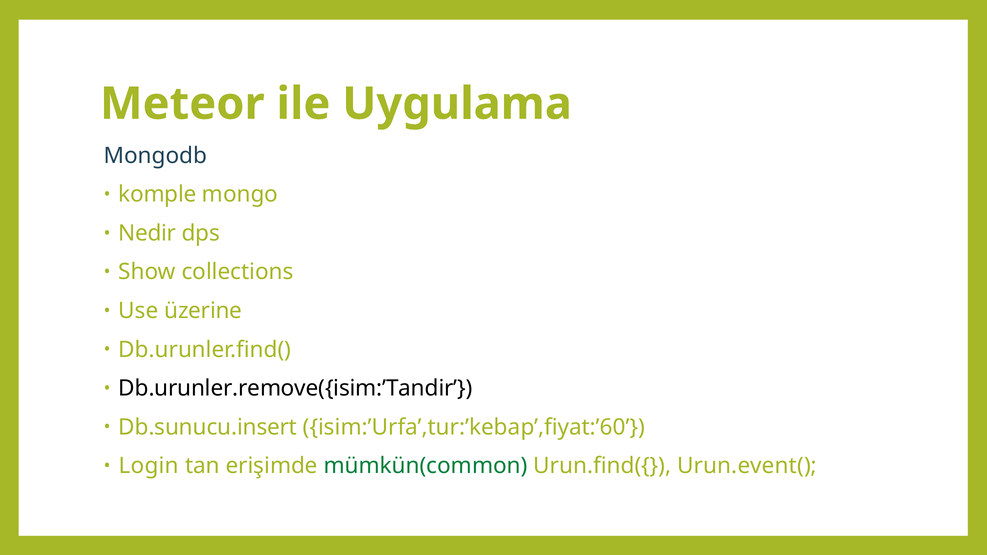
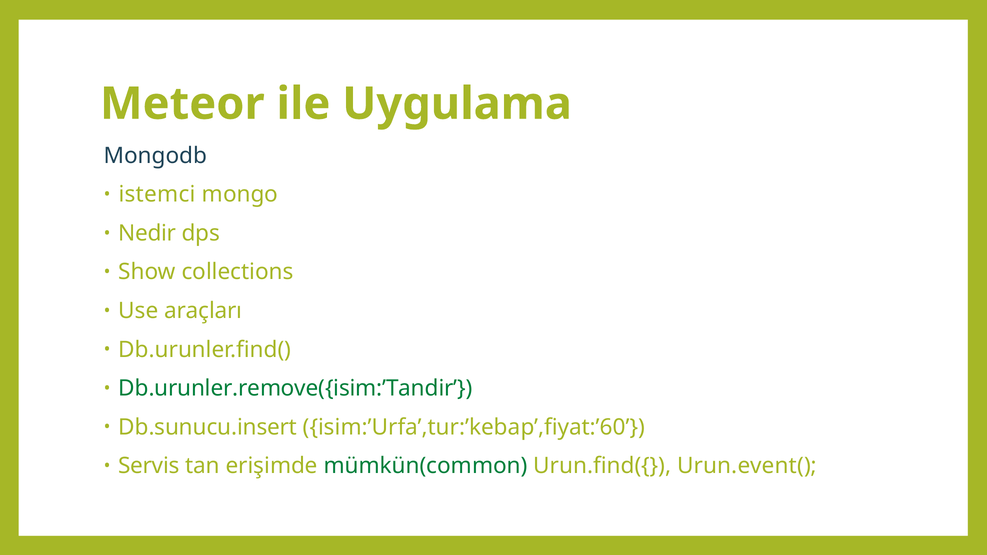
komple: komple -> istemci
üzerine: üzerine -> araçları
Db.urunler.remove({isim:’Tandir colour: black -> green
Login: Login -> Servis
